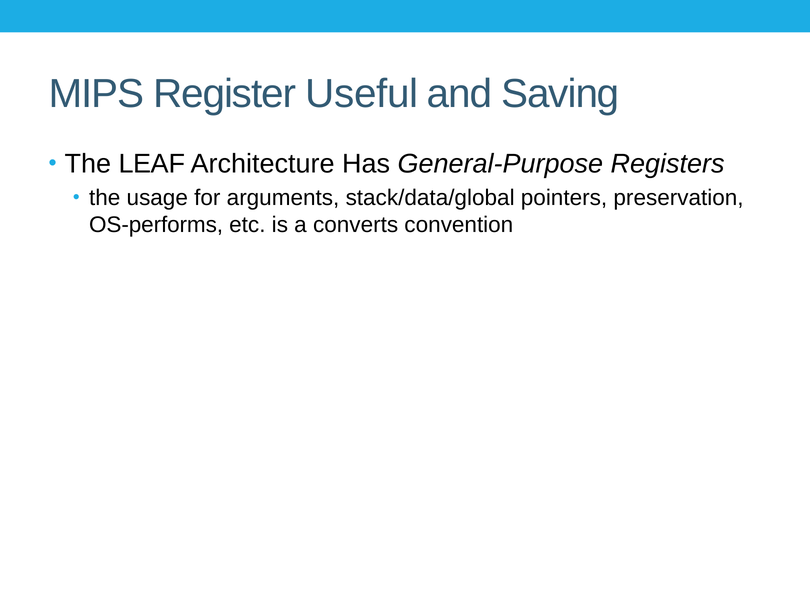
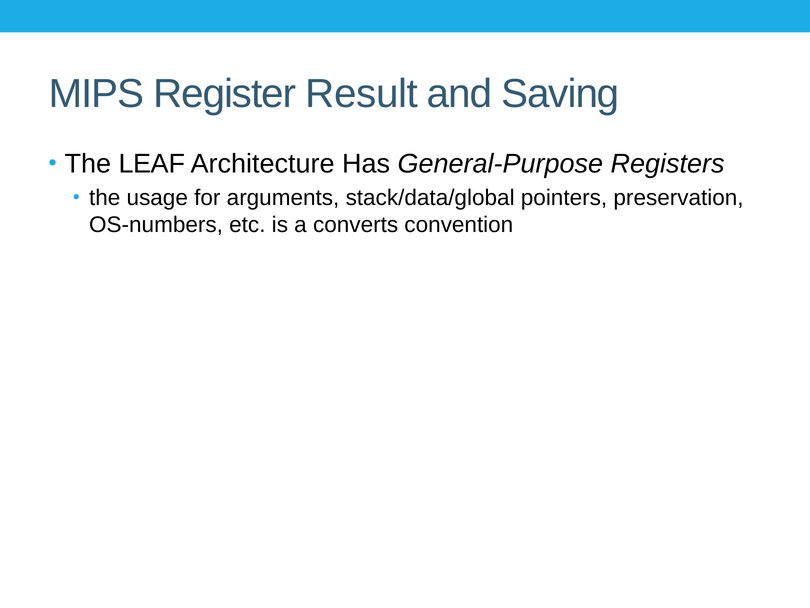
Useful: Useful -> Result
OS-performs: OS-performs -> OS-numbers
